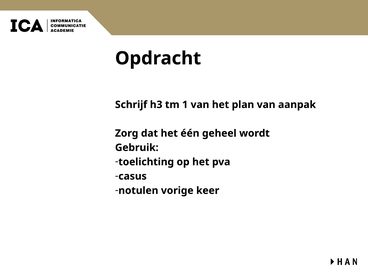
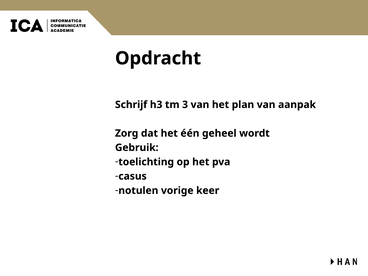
1: 1 -> 3
